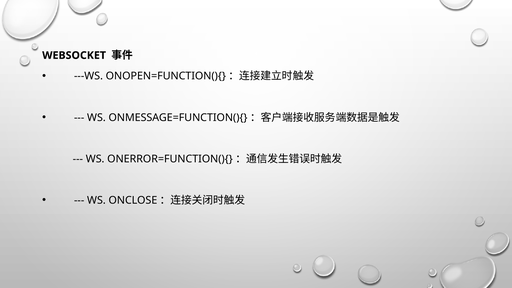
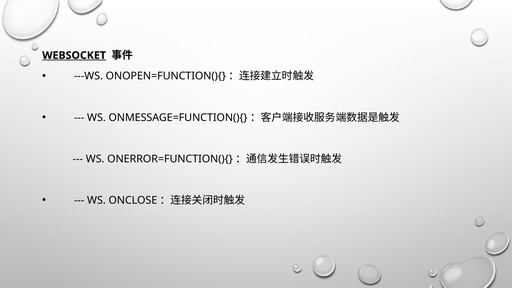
WEBSOCKET underline: none -> present
